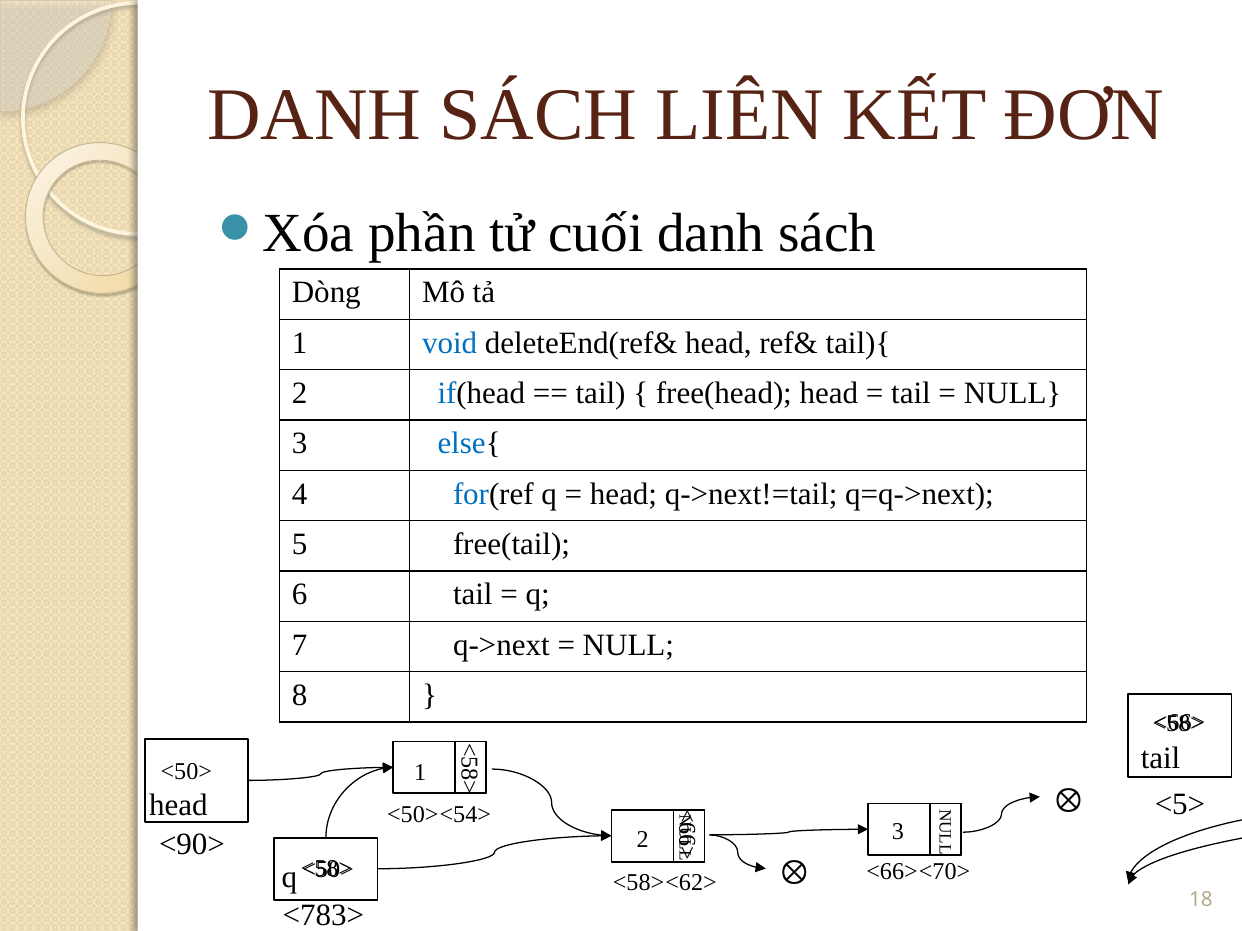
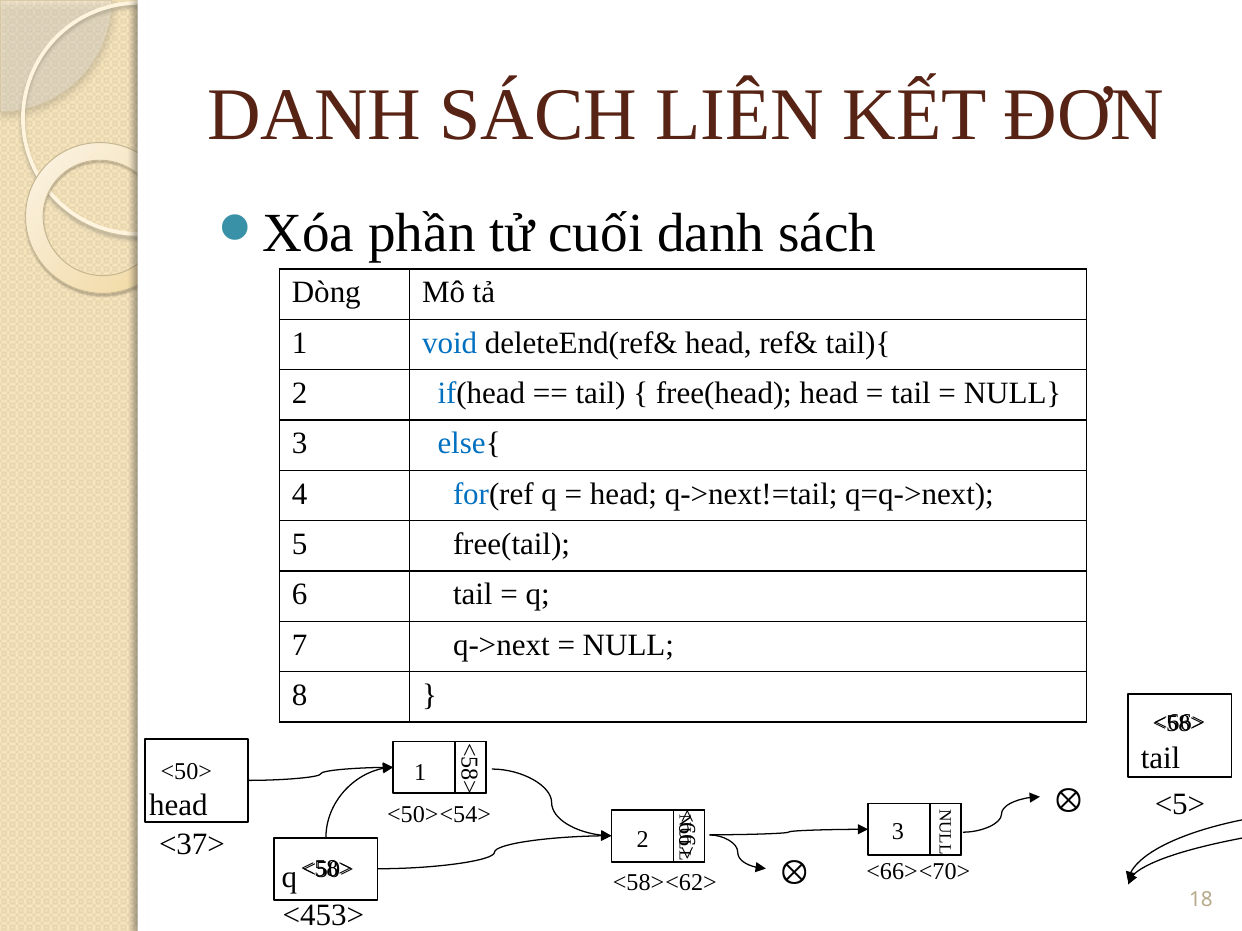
<90>: <90> -> <37>
<783>: <783> -> <453>
